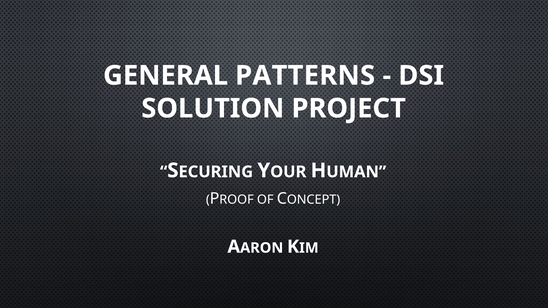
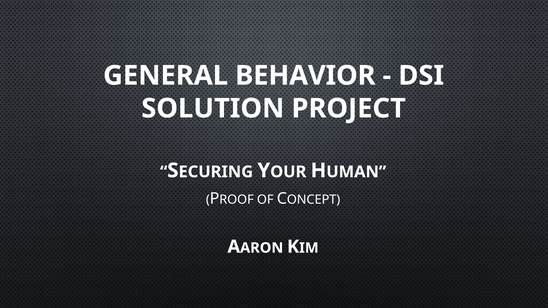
PATTERNS: PATTERNS -> BEHAVIOR
